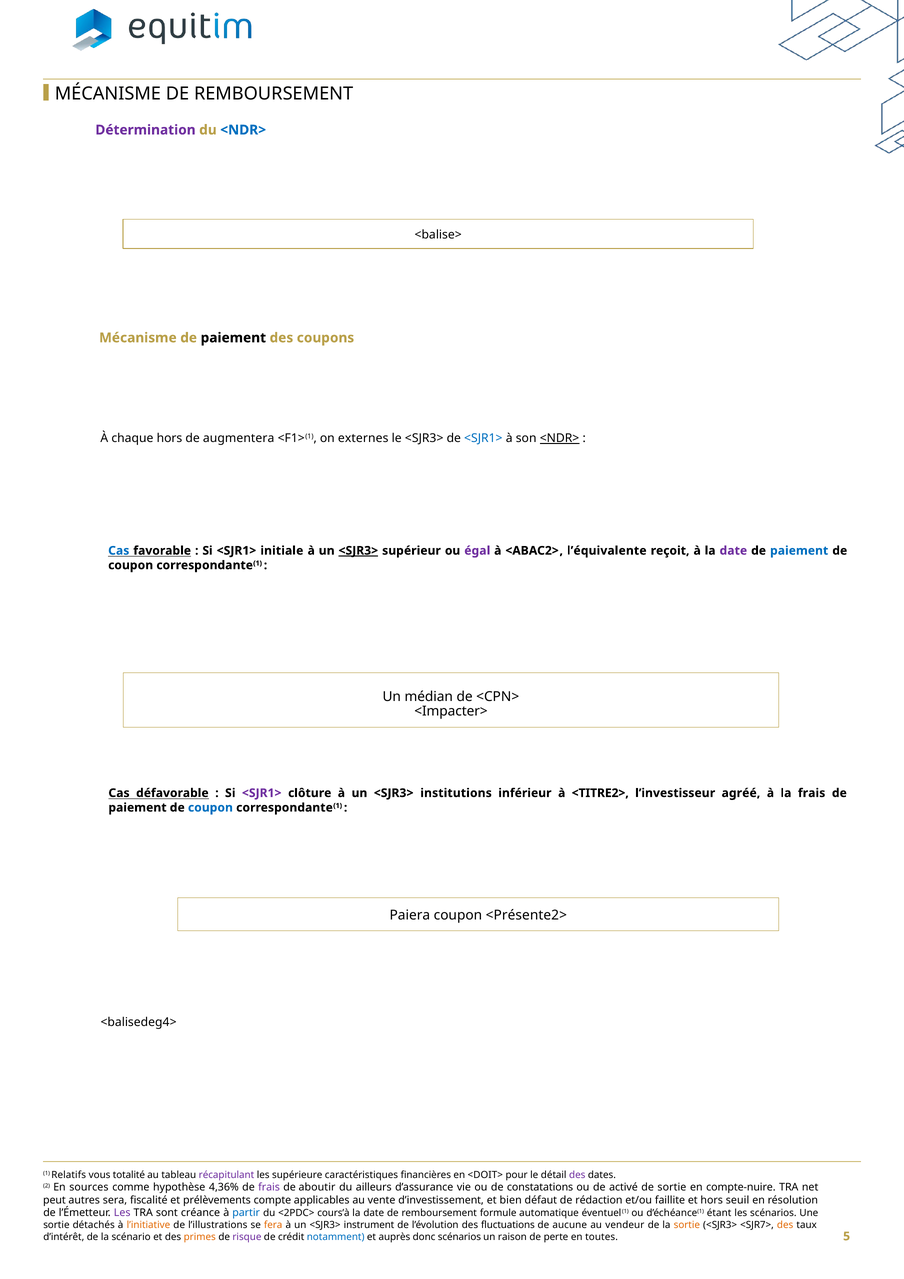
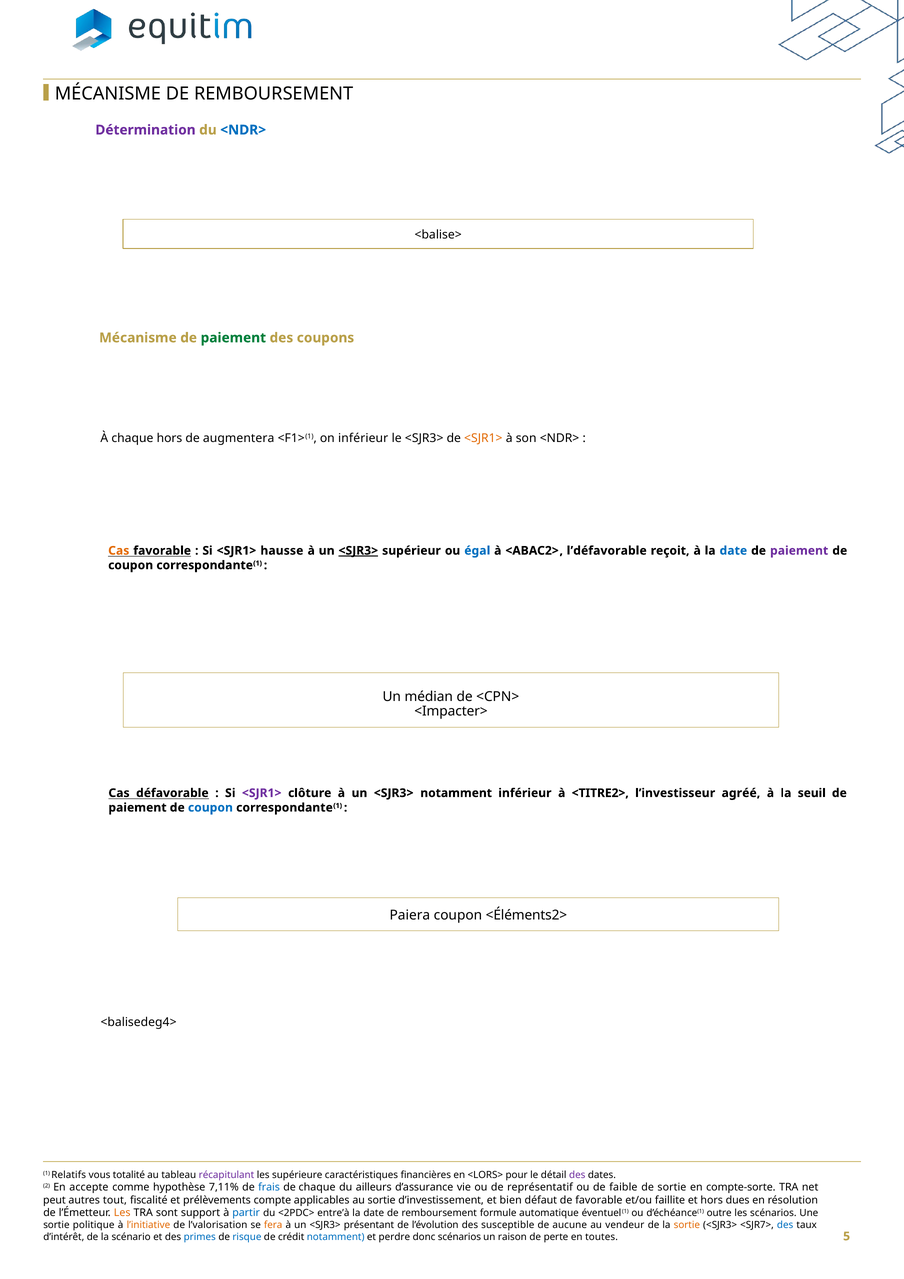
paiement at (233, 338) colour: black -> green
on externes: externes -> inférieur
<SJR1> at (483, 438) colour: blue -> orange
<NDR> at (560, 438) underline: present -> none
Cas at (119, 550) colour: blue -> orange
initiale: initiale -> hausse
égal colour: purple -> blue
l’équivalente: l’équivalente -> l’défavorable
date at (733, 550) colour: purple -> blue
paiement at (799, 550) colour: blue -> purple
<SJR3> institutions: institutions -> notamment
la frais: frais -> seuil
<Présente2>: <Présente2> -> <Éléments2>
<DOIT>: <DOIT> -> <LORS>
sources: sources -> accepte
4,36%: 4,36% -> 7,11%
frais at (269, 1187) colour: purple -> blue
de aboutir: aboutir -> chaque
constatations: constatations -> représentatif
activé: activé -> faible
compte-nuire: compte-nuire -> compte-sorte
sera: sera -> tout
au vente: vente -> sortie
de rédaction: rédaction -> favorable
seuil: seuil -> dues
Les at (122, 1212) colour: purple -> orange
créance: créance -> support
cours’à: cours’à -> entre’à
étant: étant -> outre
détachés: détachés -> politique
l’illustrations: l’illustrations -> l’valorisation
instrument: instrument -> présentant
fluctuations: fluctuations -> susceptible
des at (785, 1225) colour: orange -> blue
primes colour: orange -> blue
risque colour: purple -> blue
auprès: auprès -> perdre
